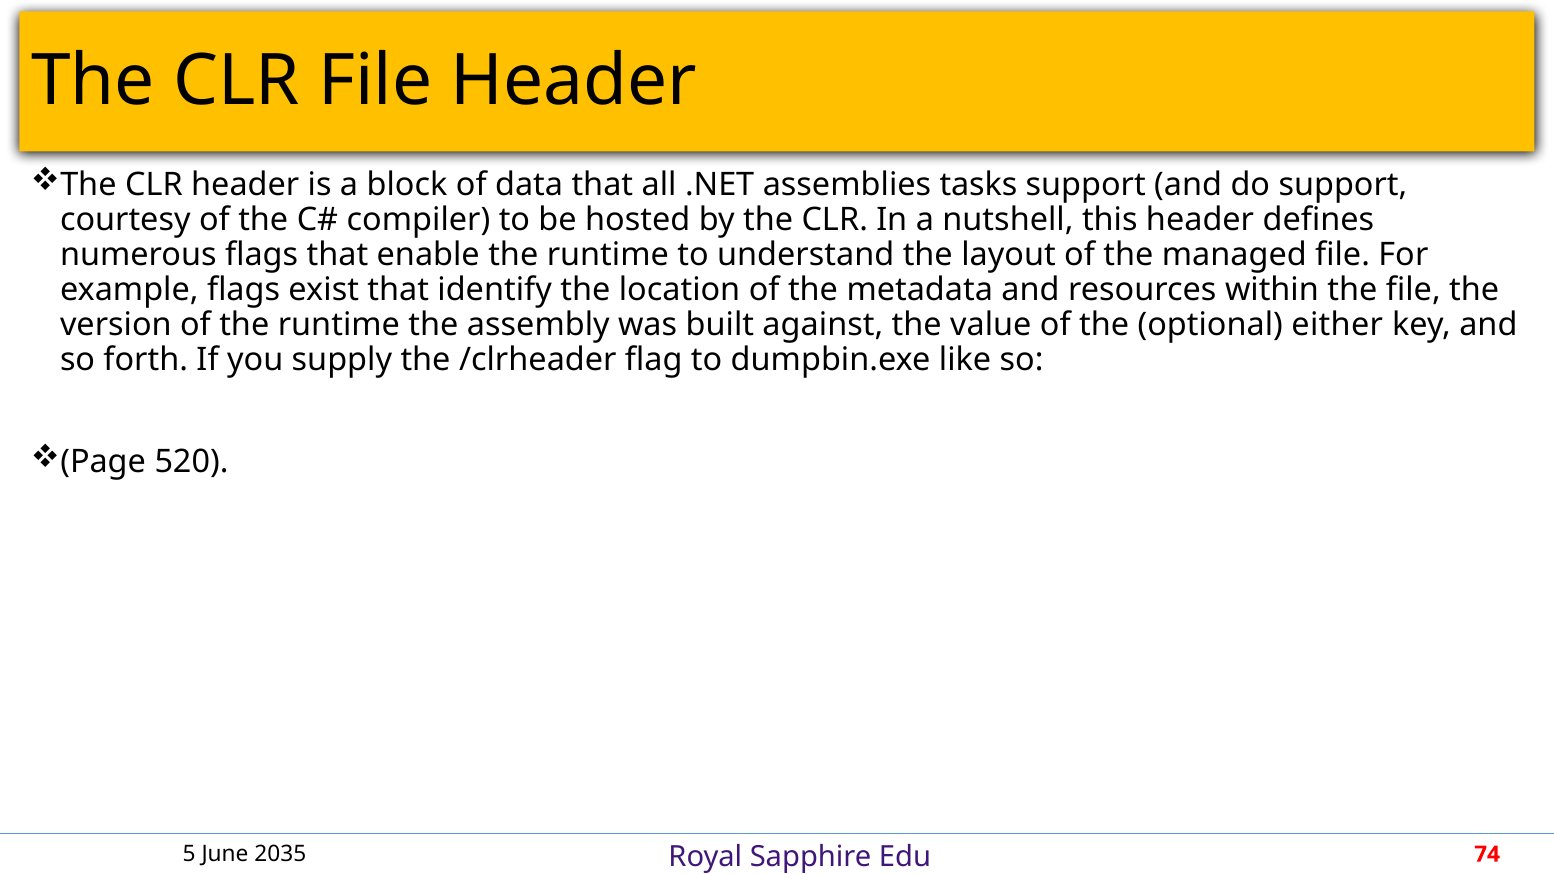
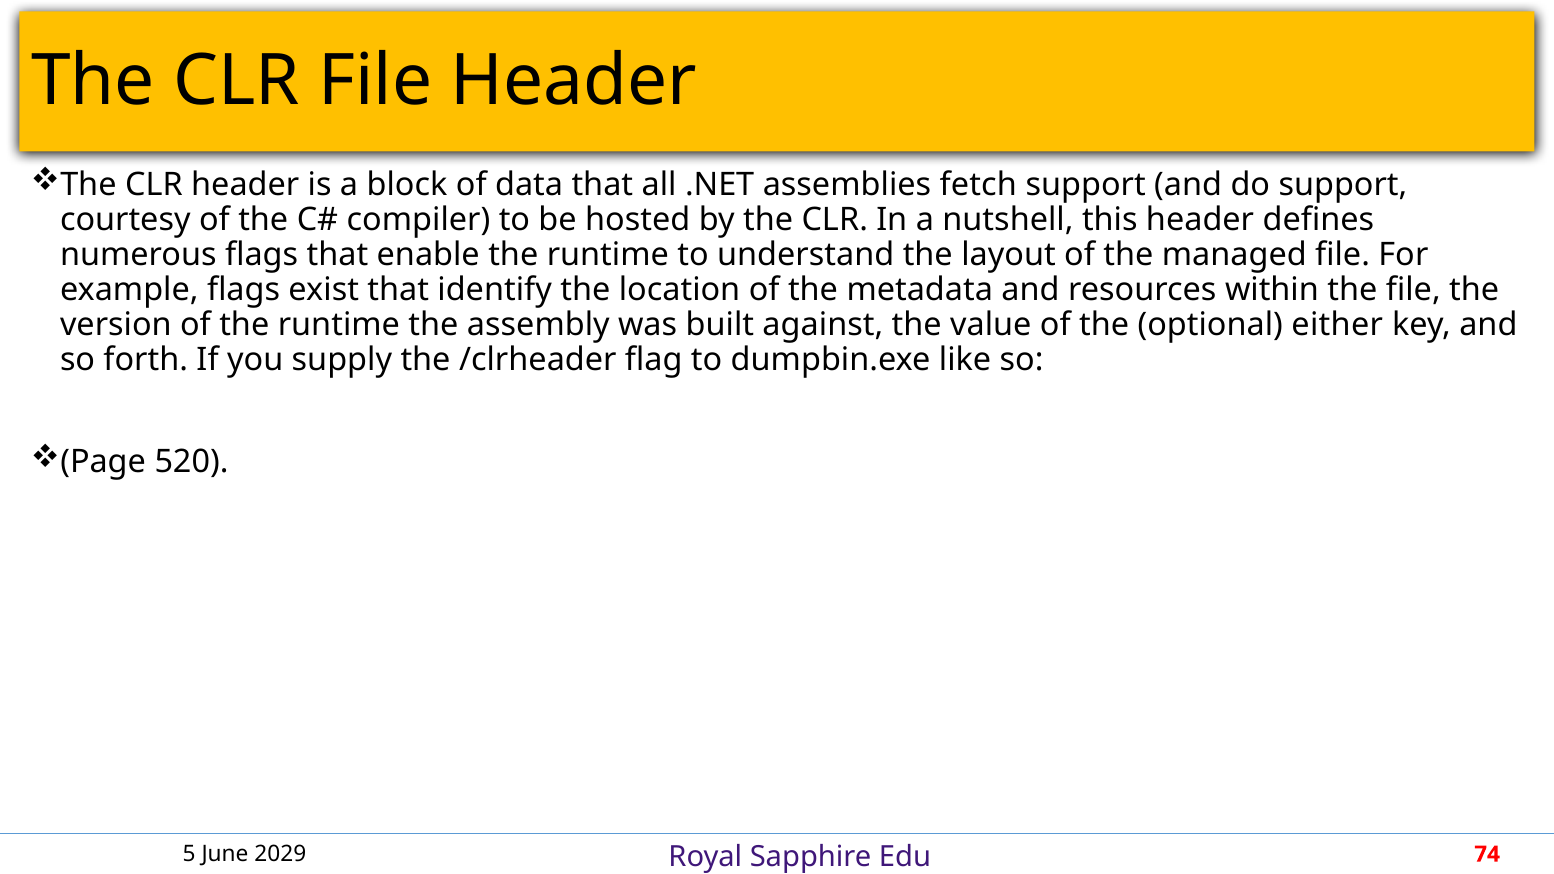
tasks: tasks -> fetch
2035: 2035 -> 2029
